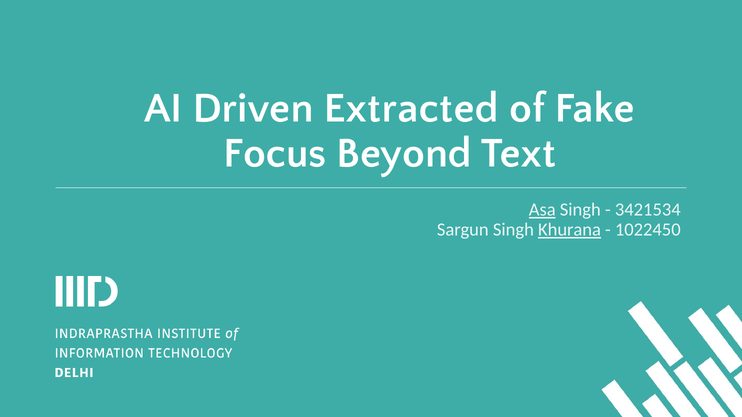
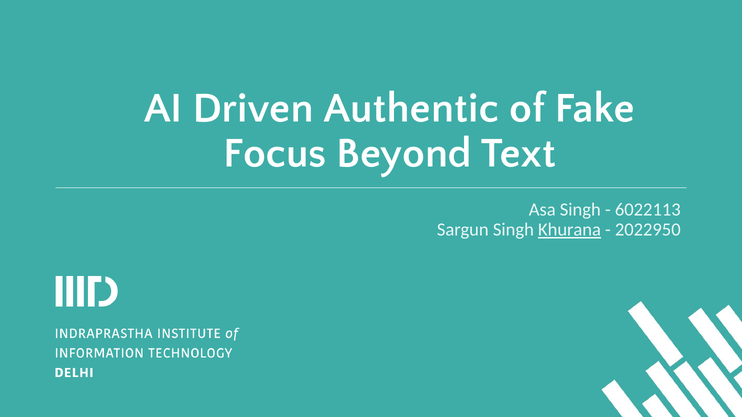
Extracted: Extracted -> Authentic
Asa underline: present -> none
3421534: 3421534 -> 6022113
1022450: 1022450 -> 2022950
